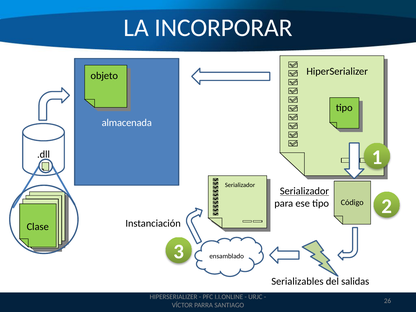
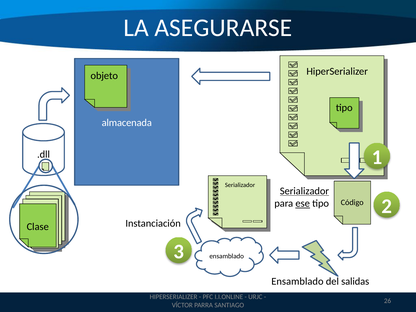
INCORPORAR: INCORPORAR -> ASEGURARSE
ese underline: none -> present
Serializables at (297, 281): Serializables -> Ensamblado
